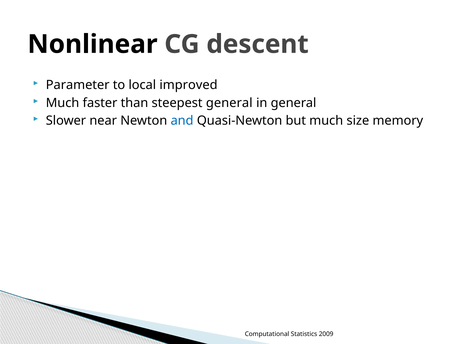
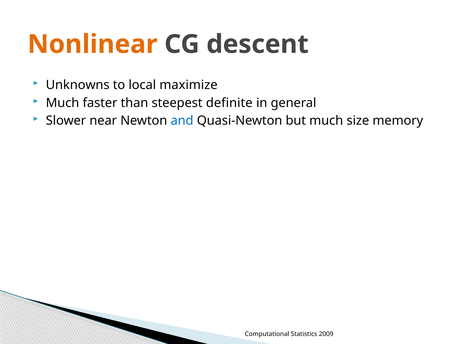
Nonlinear colour: black -> orange
Parameter: Parameter -> Unknowns
improved: improved -> maximize
steepest general: general -> definite
